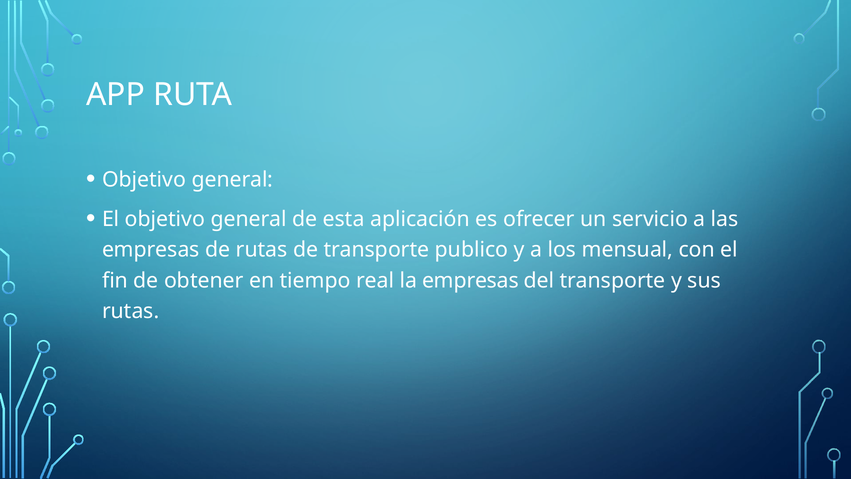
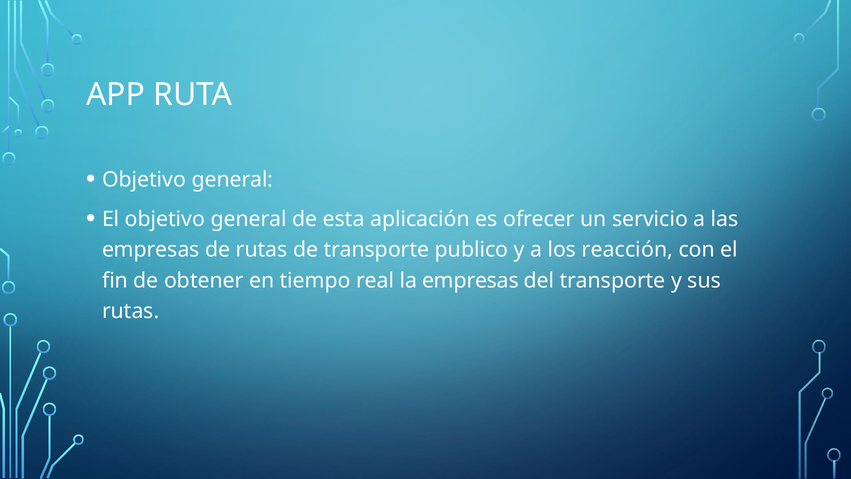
mensual: mensual -> reacción
